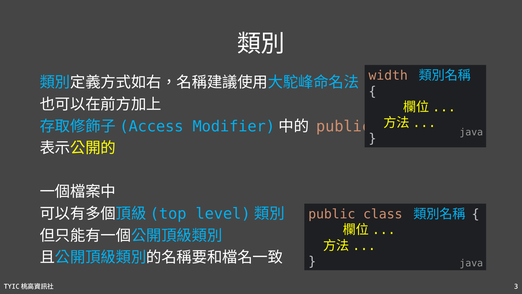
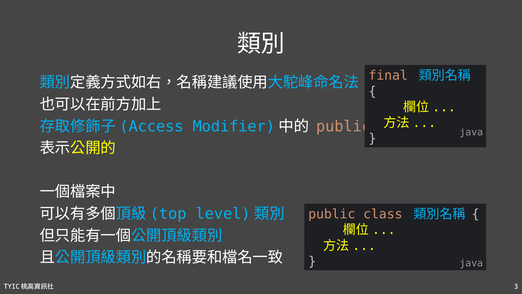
width: width -> final
